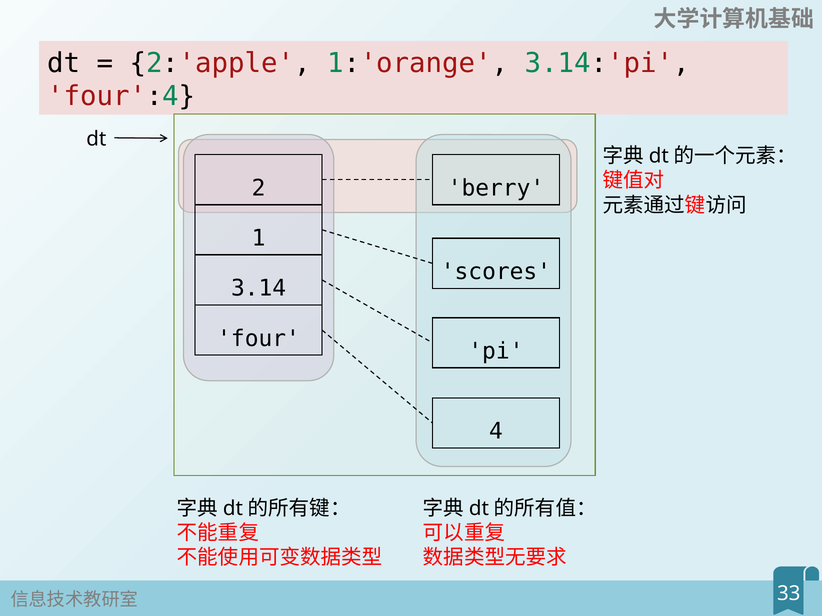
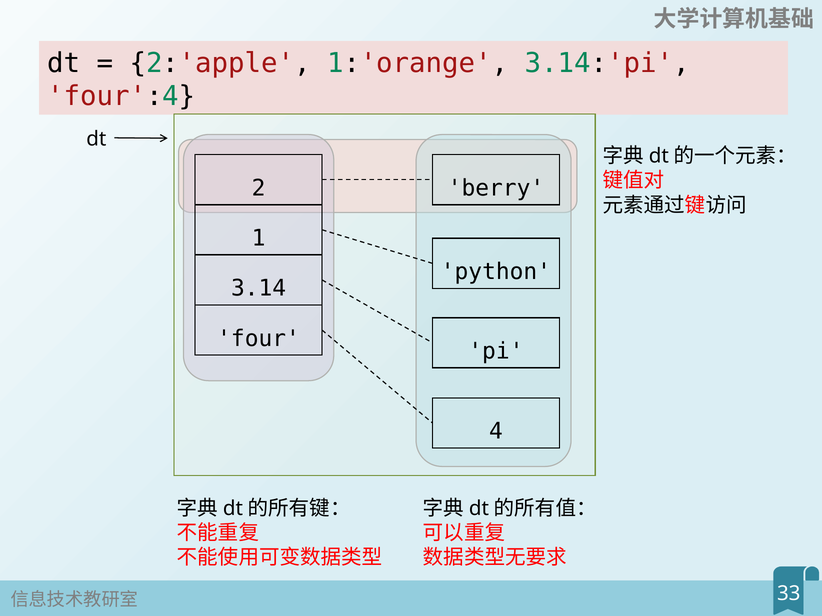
scores: scores -> python
